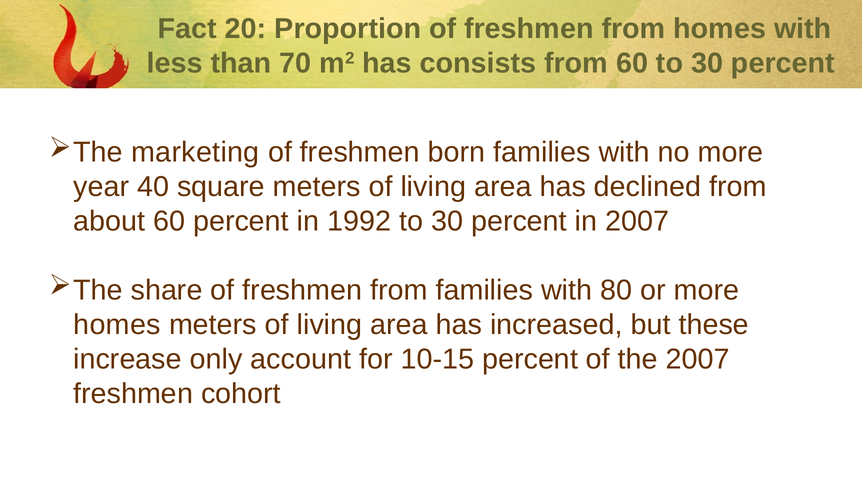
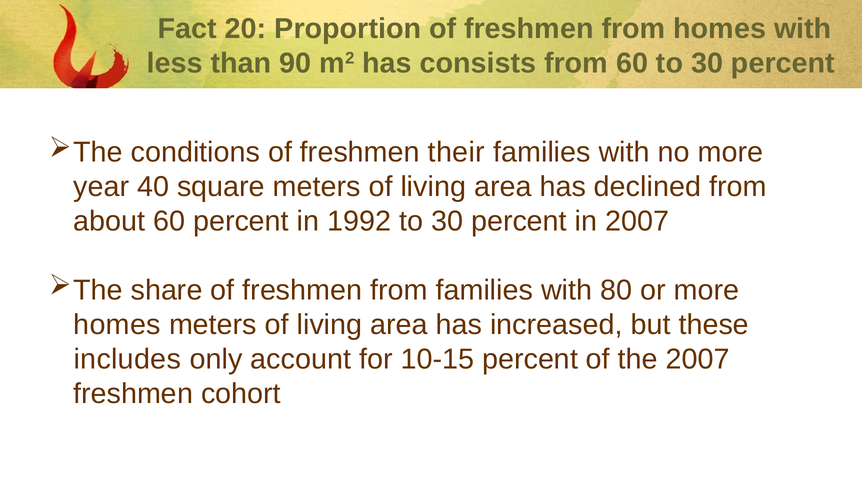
70: 70 -> 90
marketing: marketing -> conditions
born: born -> their
increase: increase -> includes
